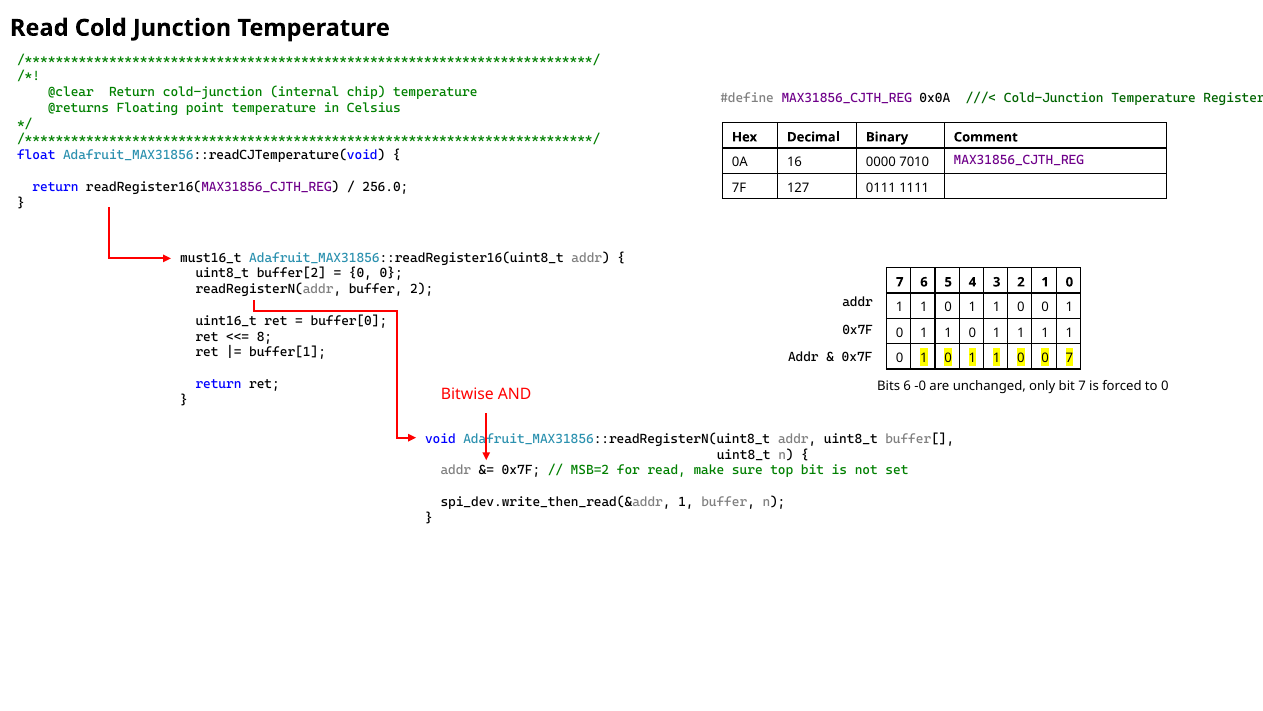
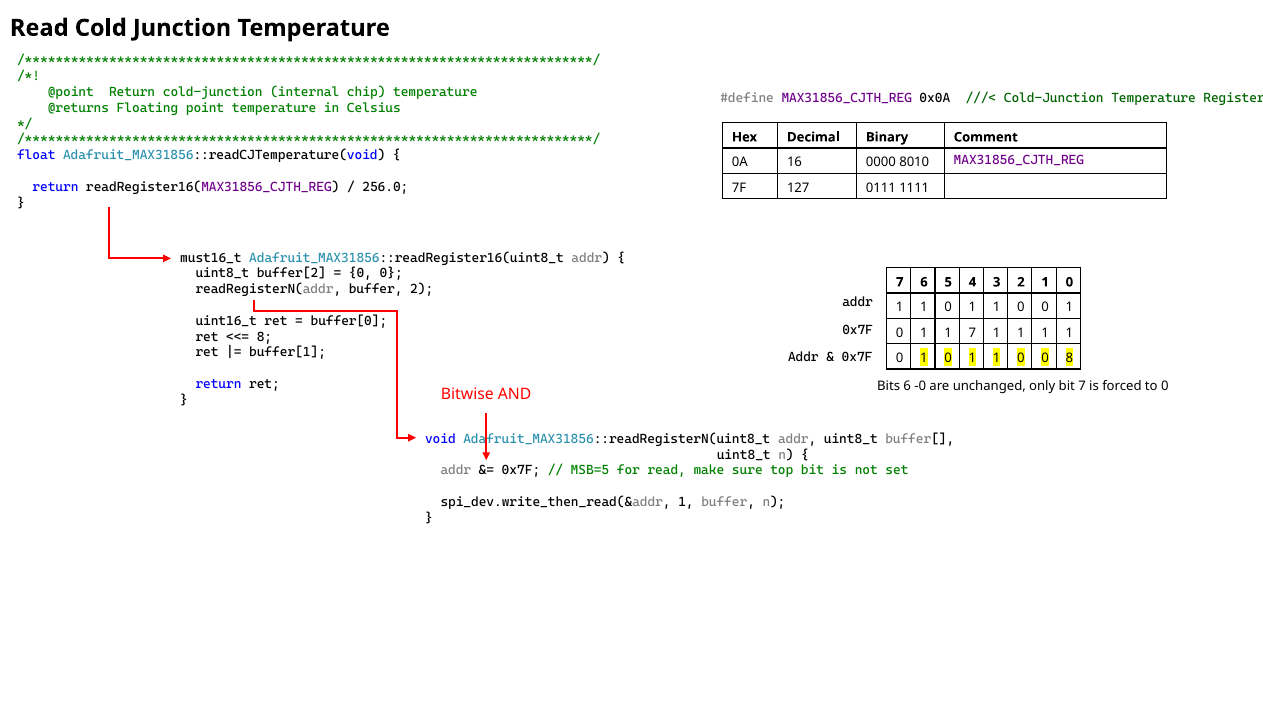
@clear: @clear -> @point
7010: 7010 -> 8010
0 at (972, 333): 0 -> 7
0 7: 7 -> 8
MSB=2: MSB=2 -> MSB=5
